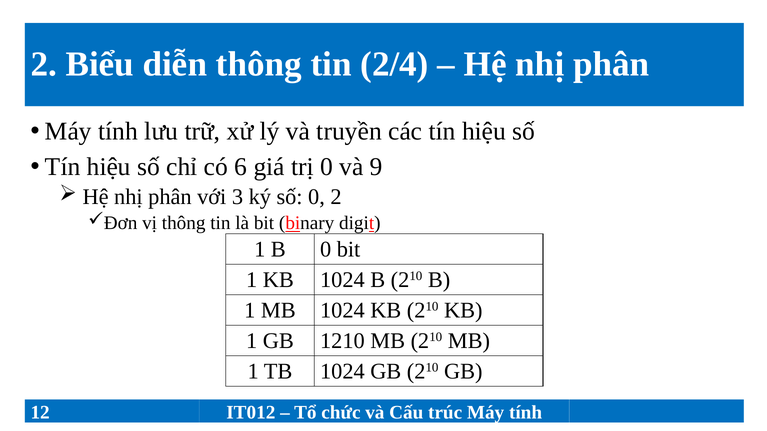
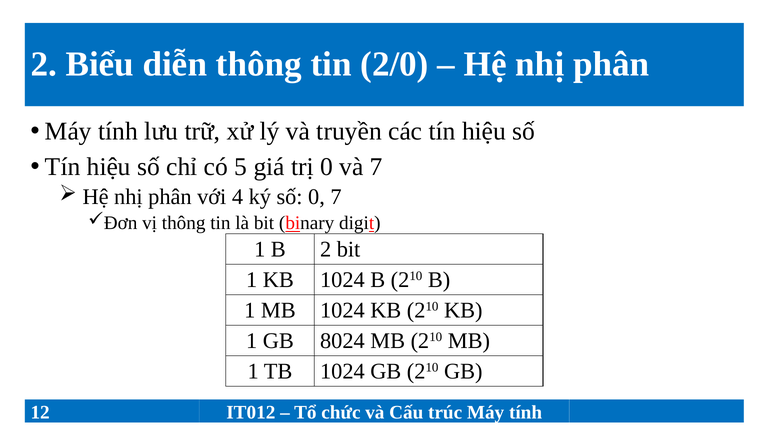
2/4: 2/4 -> 2/0
6: 6 -> 5
và 9: 9 -> 7
3: 3 -> 4
0 2: 2 -> 7
B 0: 0 -> 2
1210: 1210 -> 8024
